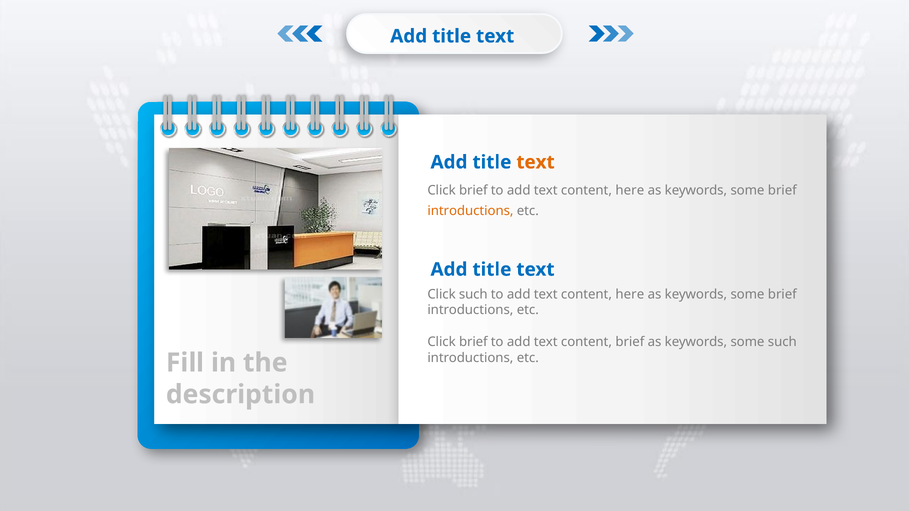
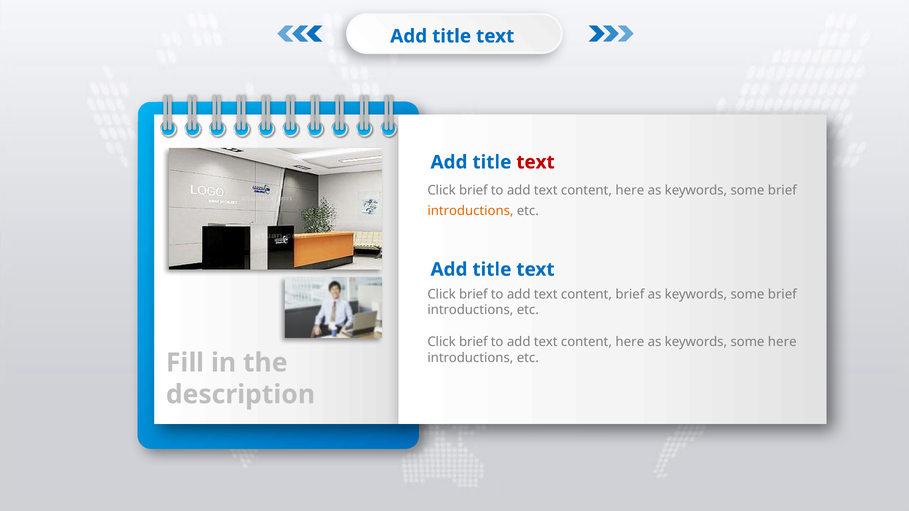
text at (535, 162) colour: orange -> red
such at (473, 294): such -> brief
here at (630, 294): here -> brief
brief at (630, 342): brief -> here
some such: such -> here
